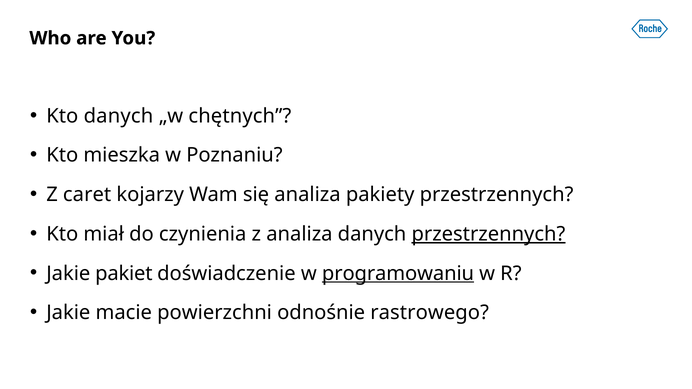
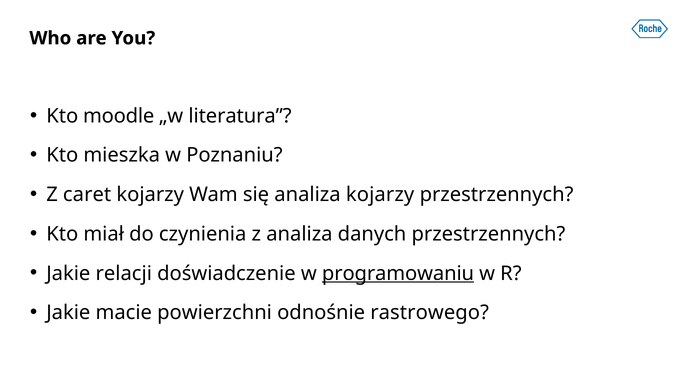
Kto danych: danych -> moodle
chętnych: chętnych -> literatura
analiza pakiety: pakiety -> kojarzy
przestrzennych at (488, 234) underline: present -> none
pakiet: pakiet -> relacji
